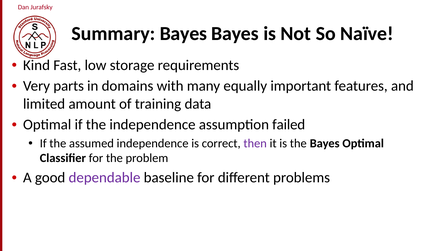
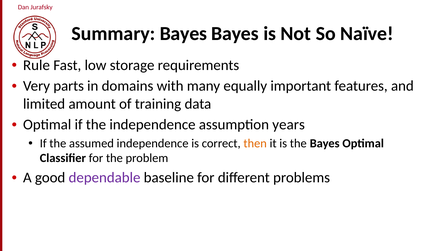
Kind: Kind -> Rule
failed: failed -> years
then colour: purple -> orange
